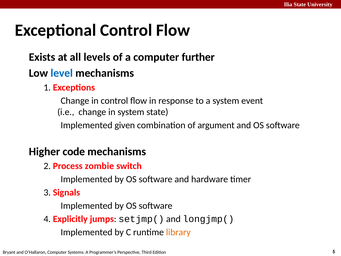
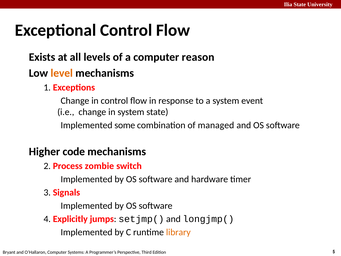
further: further -> reason
level colour: blue -> orange
given: given -> some
argument: argument -> managed
